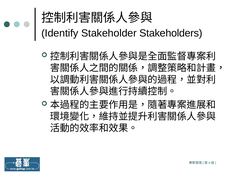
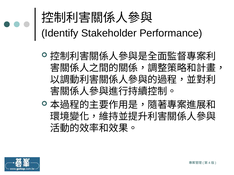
Stakeholders: Stakeholders -> Performance
